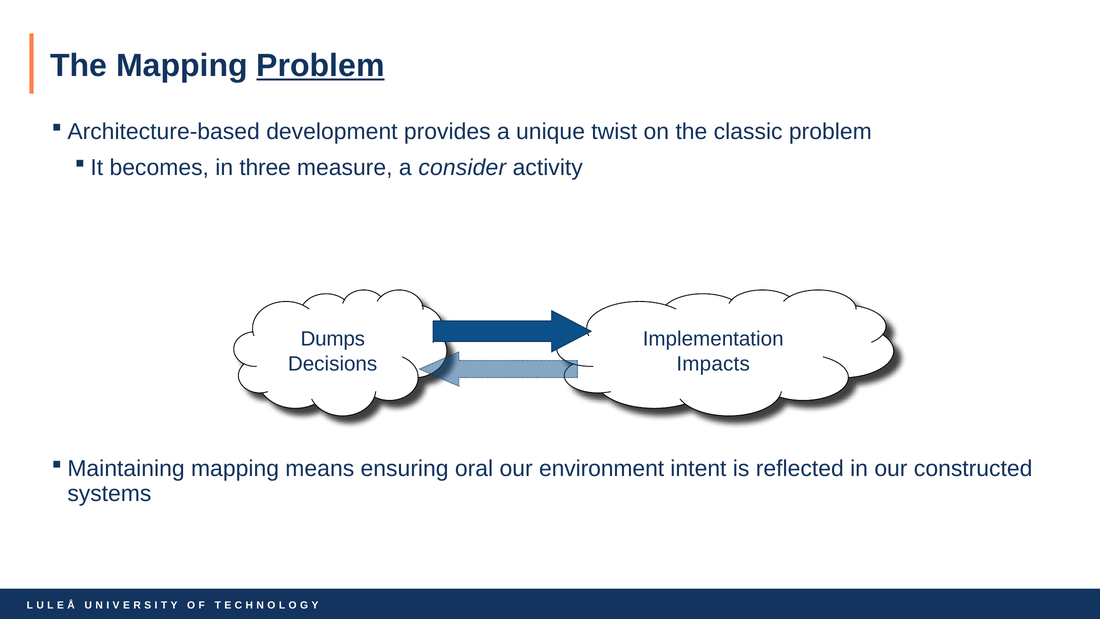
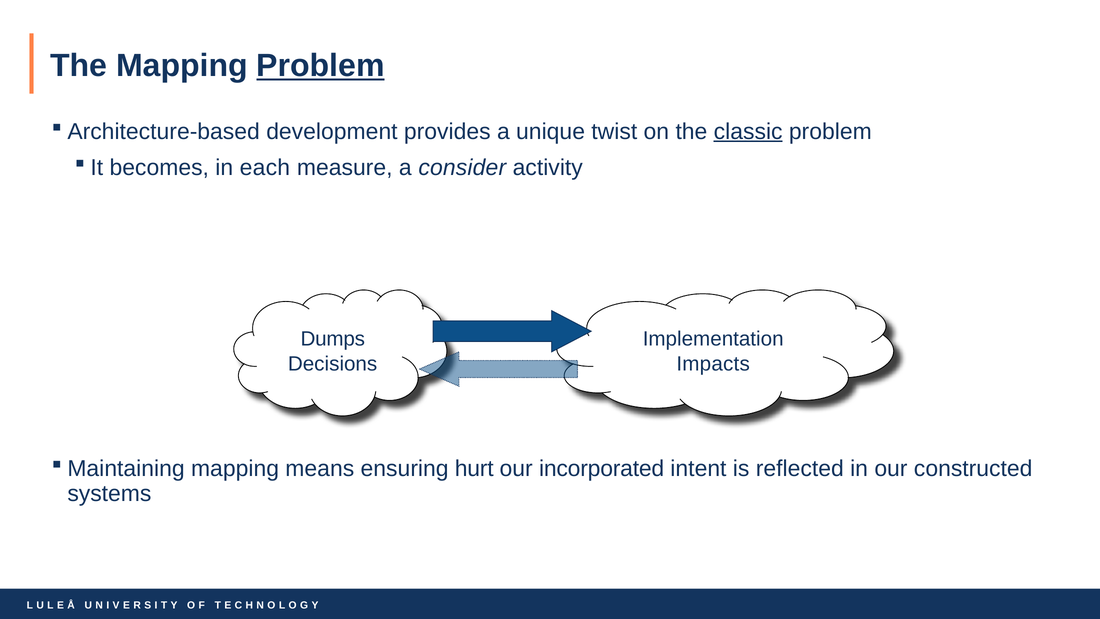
classic underline: none -> present
three: three -> each
oral: oral -> hurt
environment: environment -> incorporated
